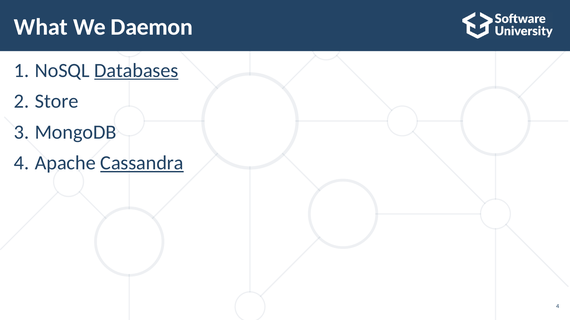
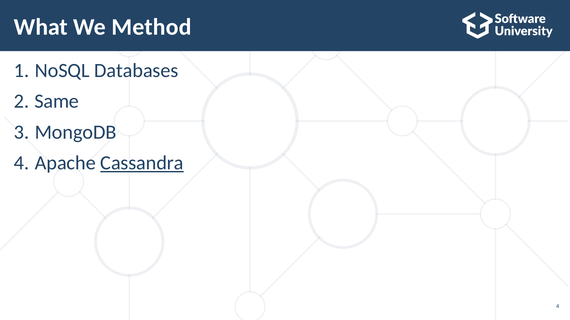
Daemon: Daemon -> Method
Databases underline: present -> none
Store: Store -> Same
